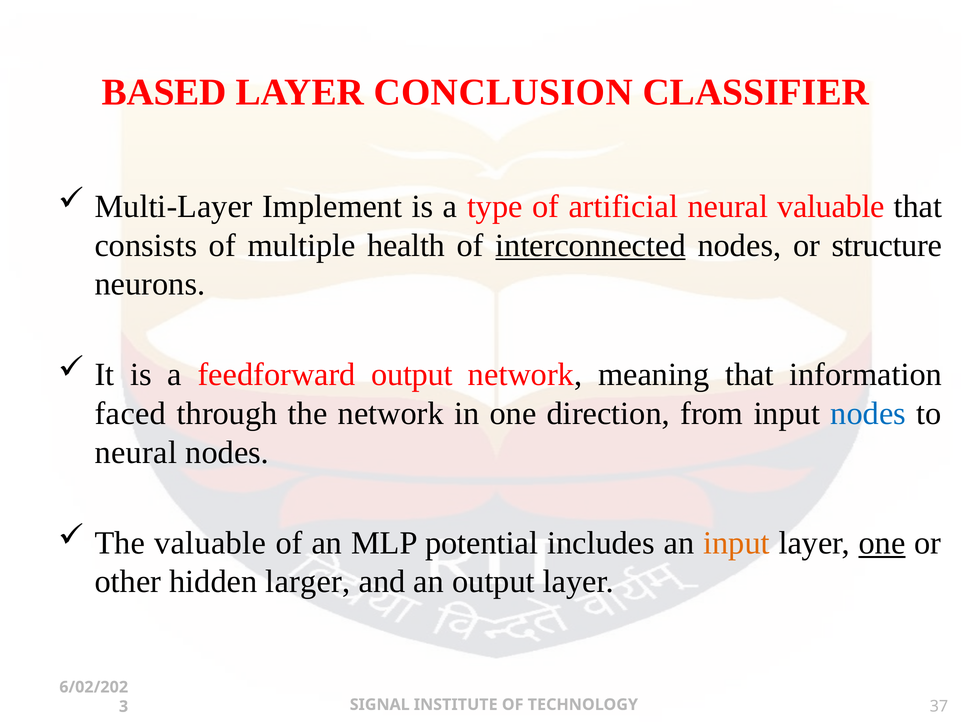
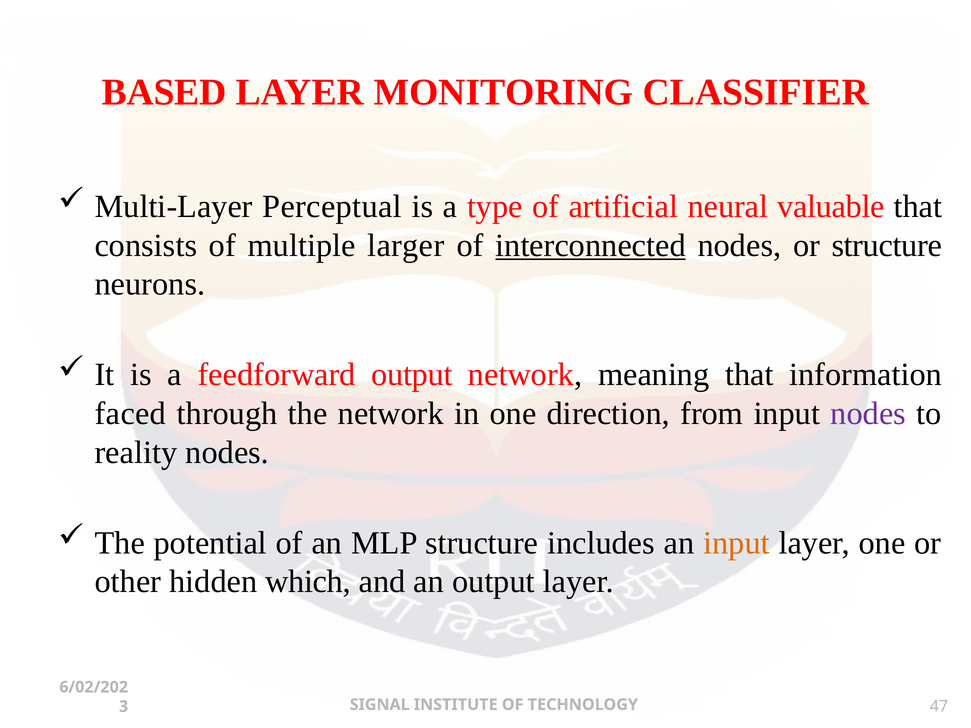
CONCLUSION: CONCLUSION -> MONITORING
Implement: Implement -> Perceptual
health: health -> larger
nodes at (868, 414) colour: blue -> purple
neural at (136, 453): neural -> reality
The valuable: valuable -> potential
MLP potential: potential -> structure
one at (882, 543) underline: present -> none
larger: larger -> which
37: 37 -> 47
